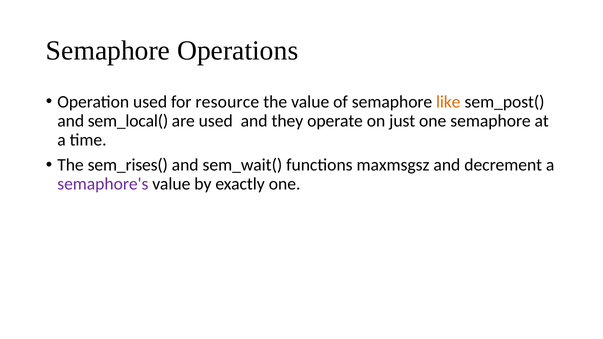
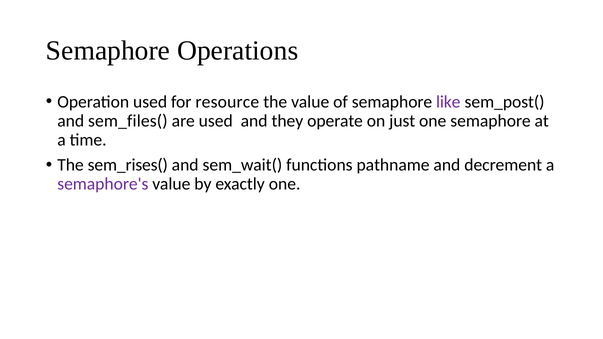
like colour: orange -> purple
sem_local(: sem_local( -> sem_files(
maxmsgsz: maxmsgsz -> pathname
